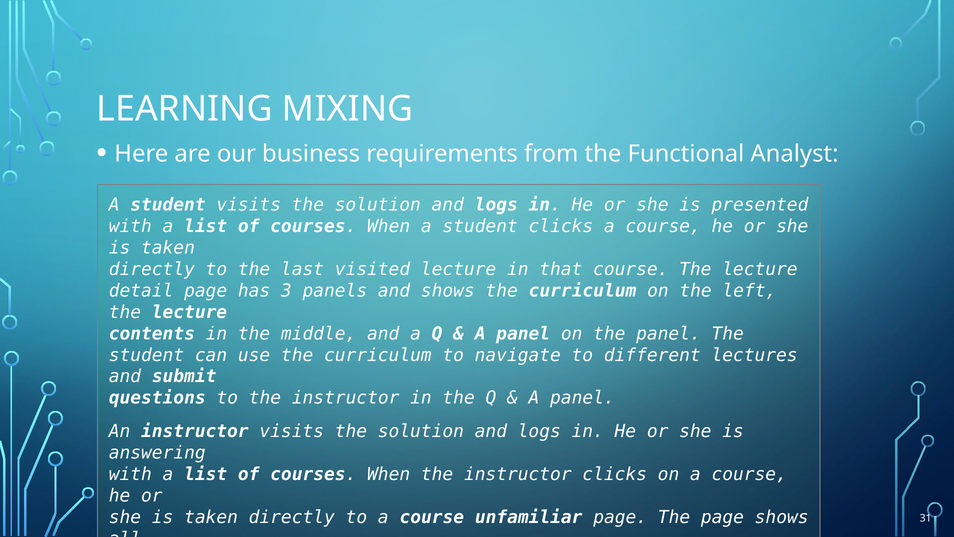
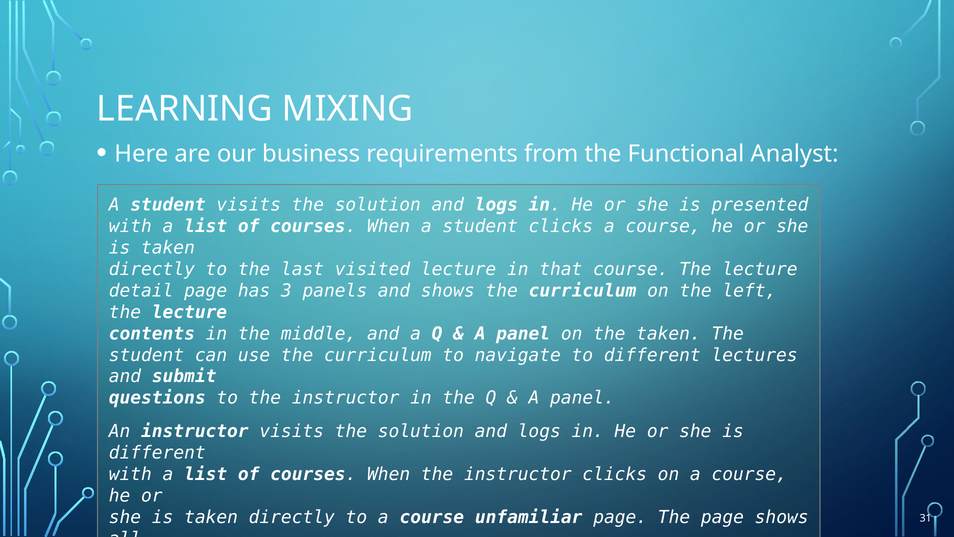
the panel: panel -> taken
answering at (157, 453): answering -> different
